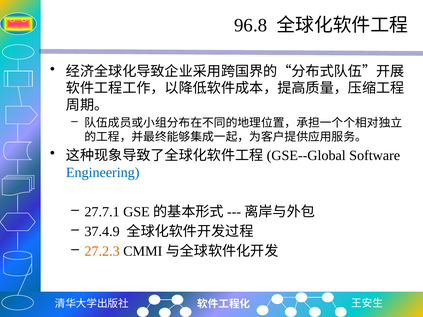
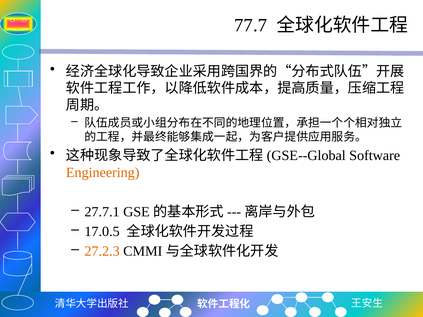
96.8: 96.8 -> 77.7
Engineering colour: blue -> orange
37.4.9: 37.4.9 -> 17.0.5
